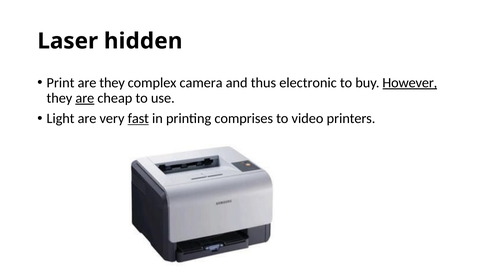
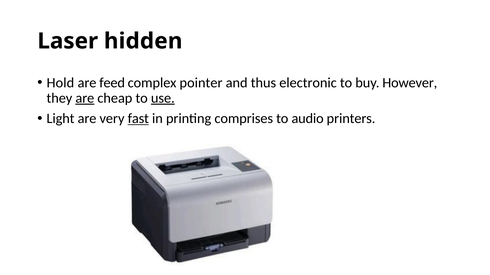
Print: Print -> Hold
are they: they -> feed
camera: camera -> pointer
However underline: present -> none
use underline: none -> present
video: video -> audio
